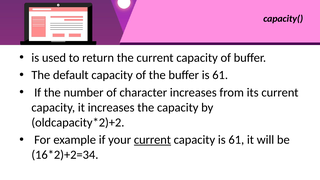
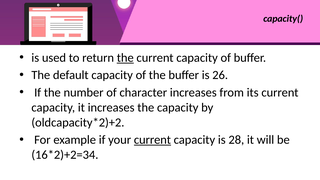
the at (125, 58) underline: none -> present
buffer is 61: 61 -> 26
capacity is 61: 61 -> 28
